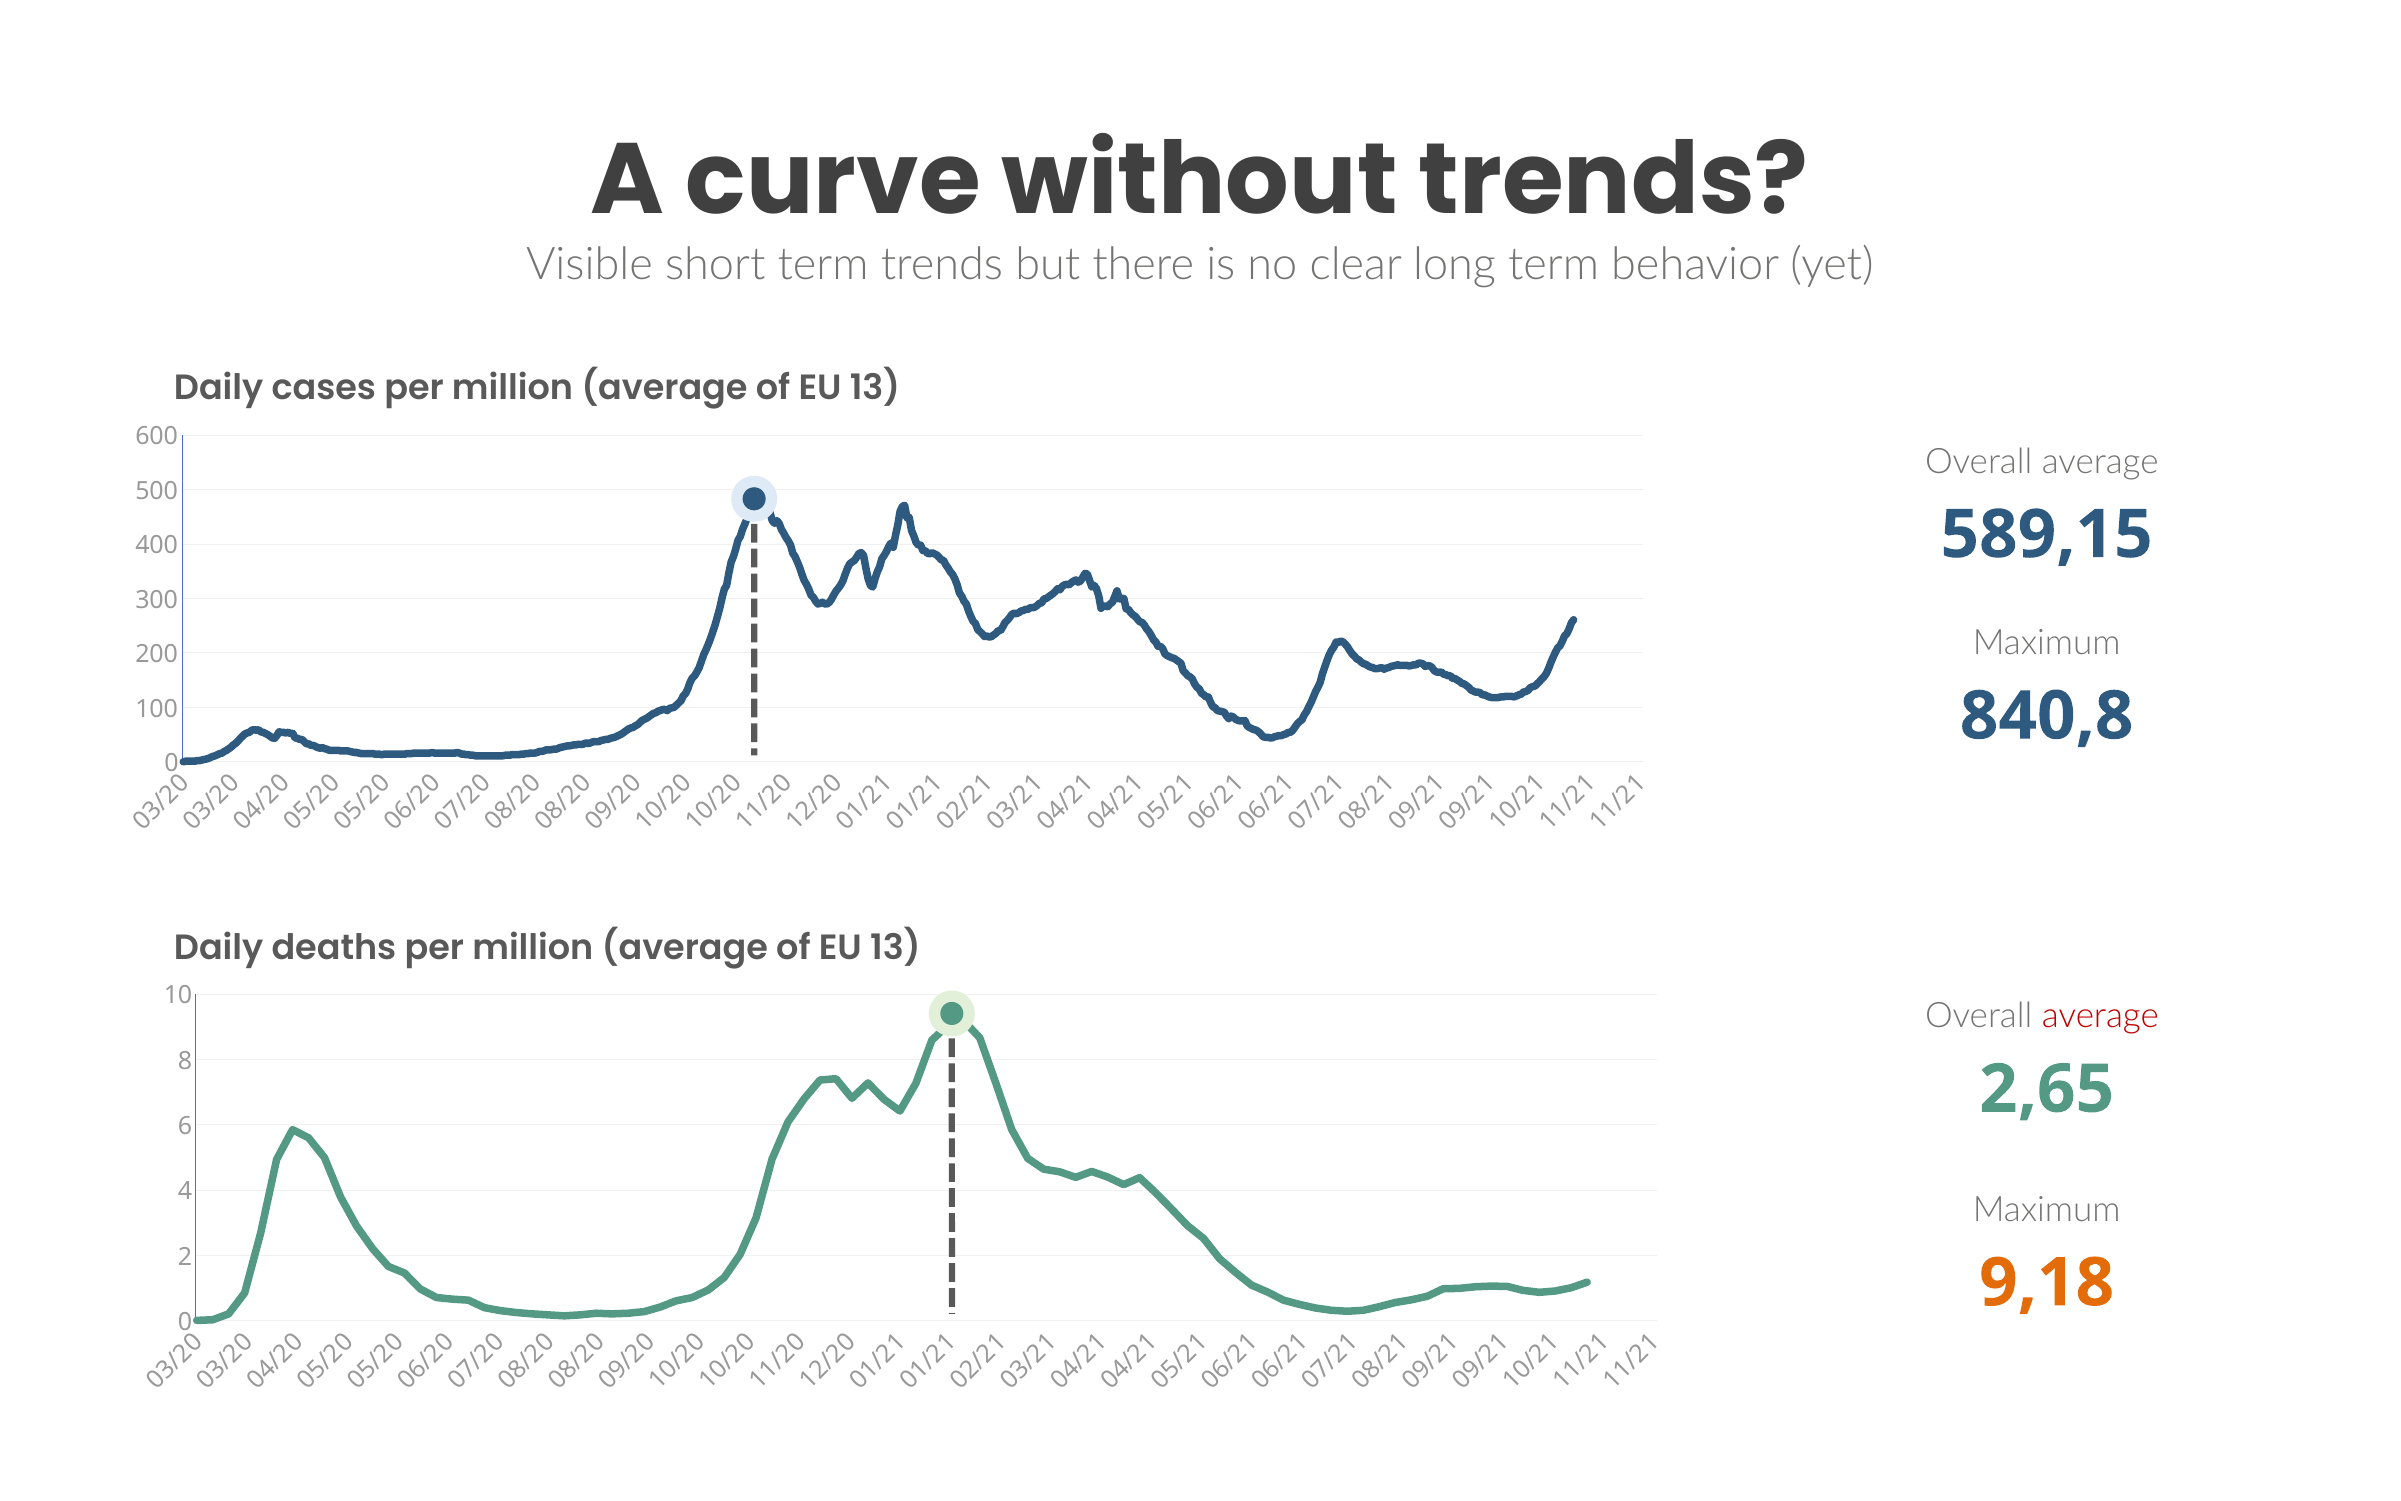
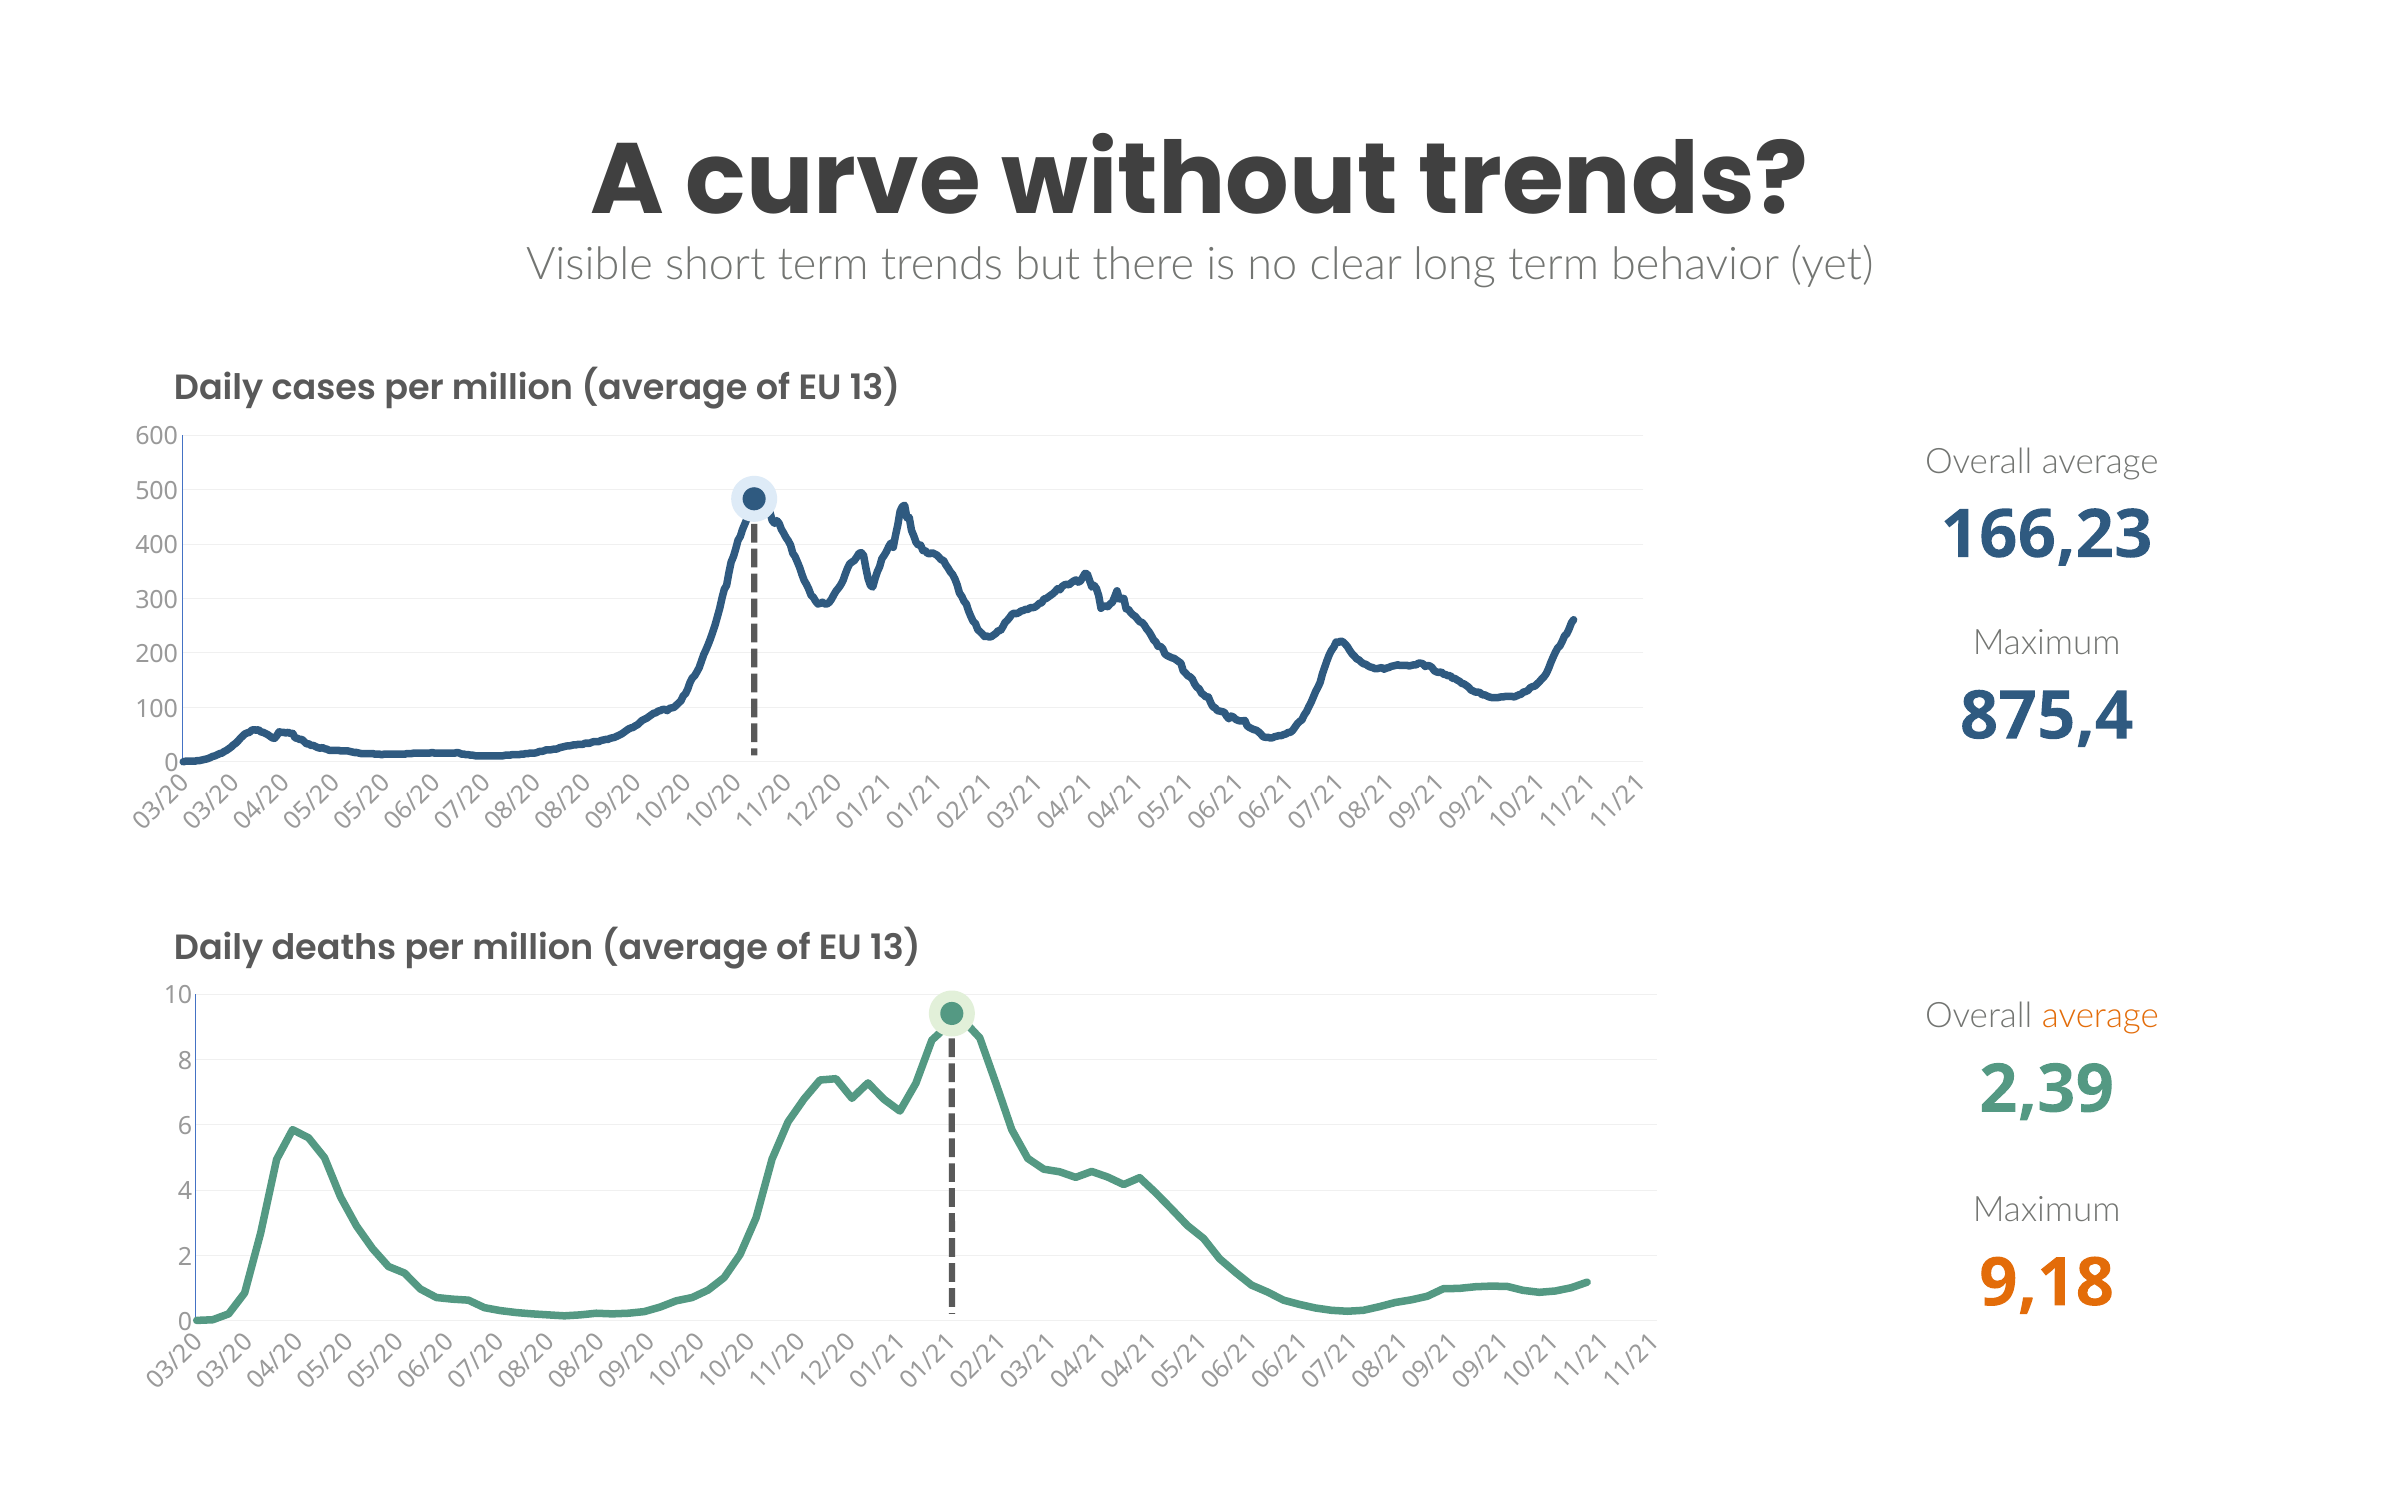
589,15: 589,15 -> 166,23
840,8: 840,8 -> 875,4
average at (2100, 1016) colour: red -> orange
2,65: 2,65 -> 2,39
